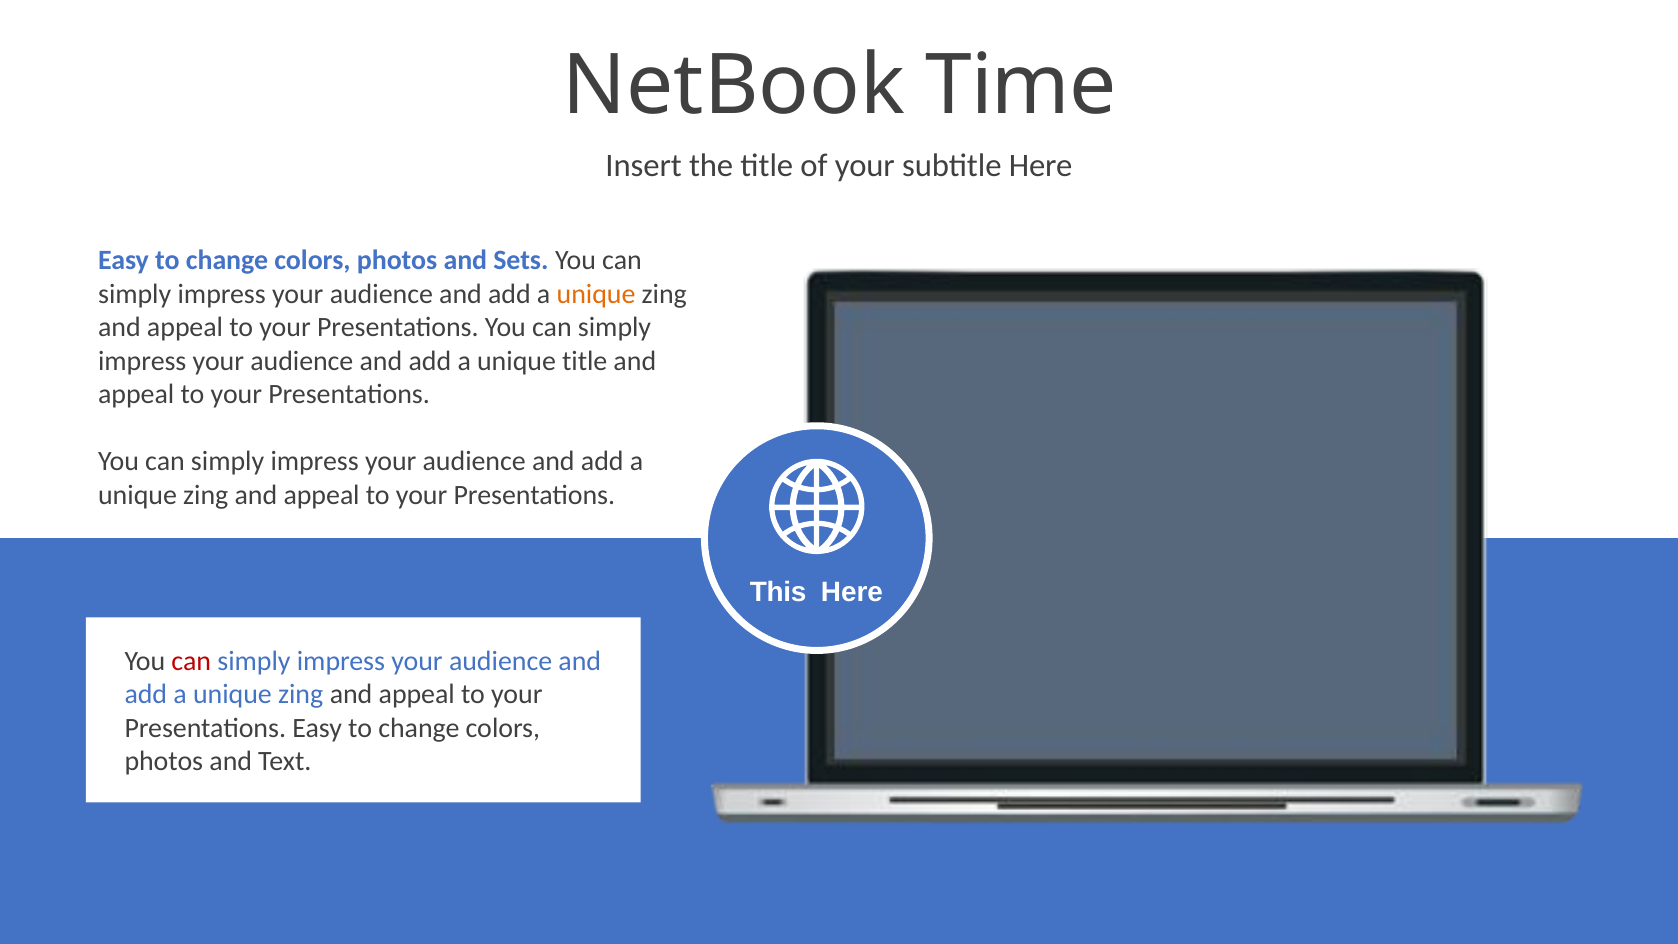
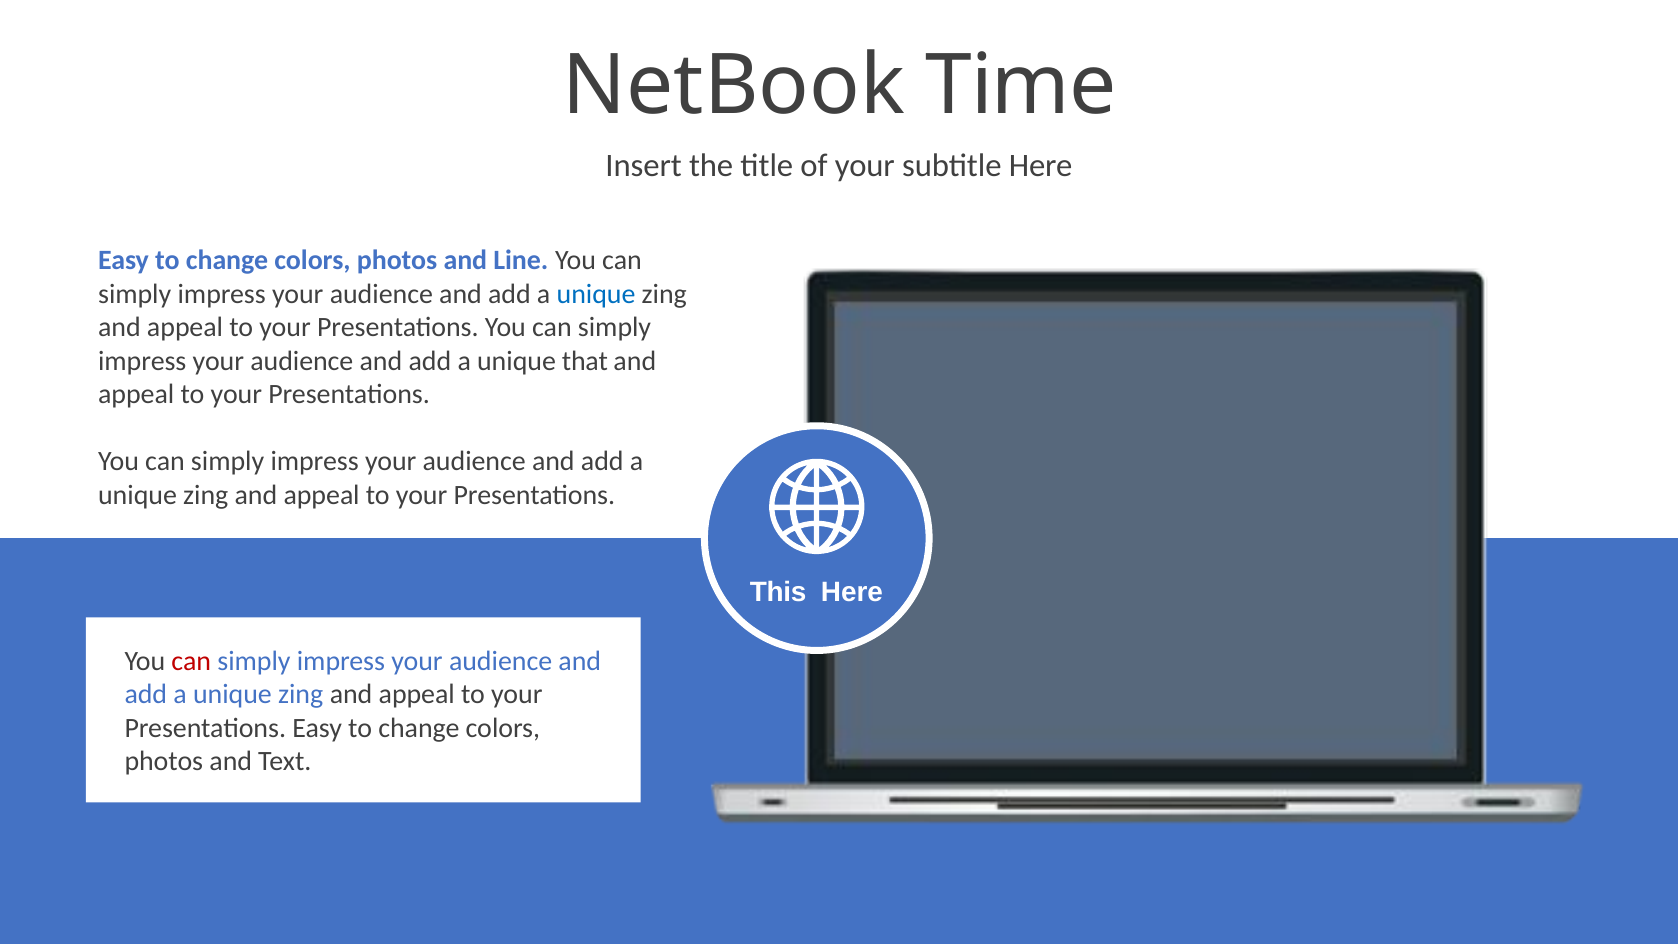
Sets: Sets -> Line
unique at (596, 294) colour: orange -> blue
unique title: title -> that
